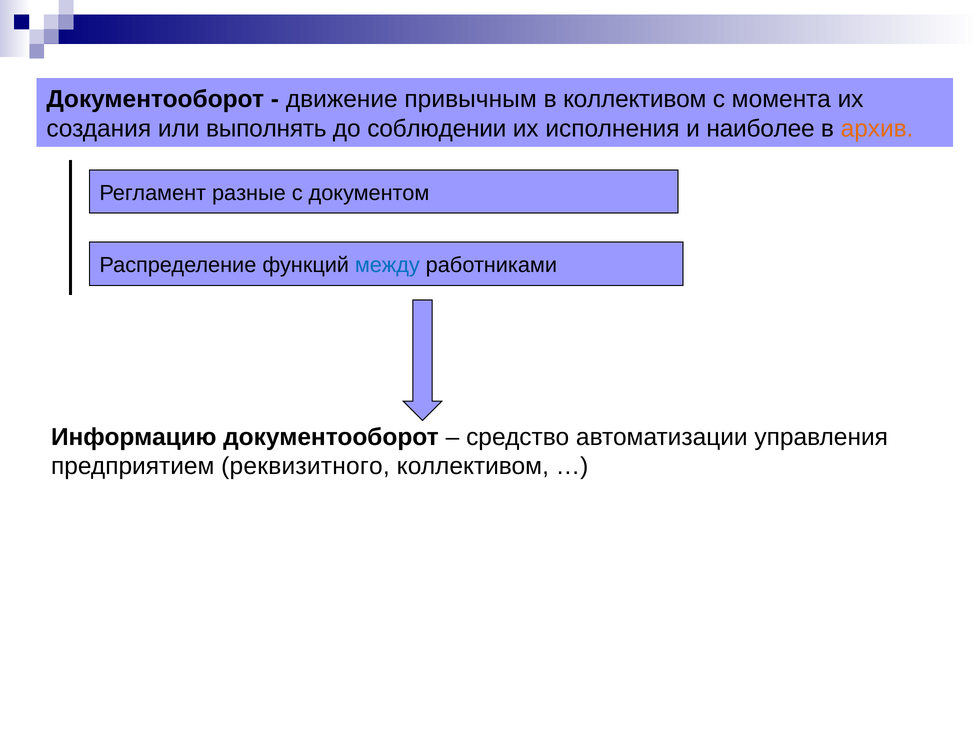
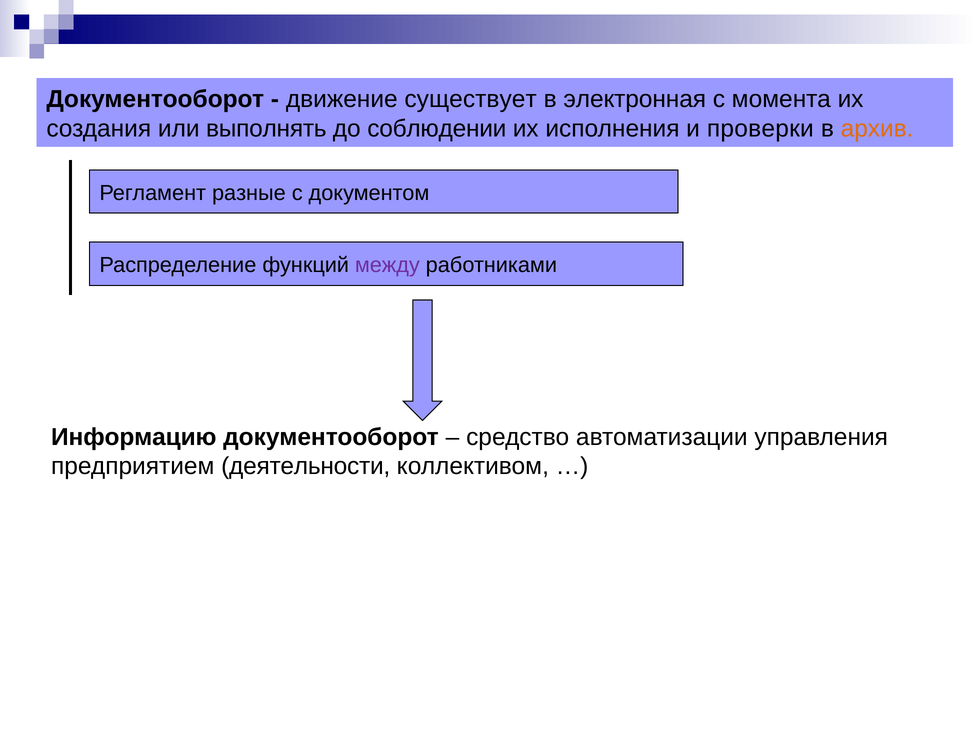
привычным: привычным -> существует
в коллективом: коллективом -> электронная
наиболее: наиболее -> проверки
между colour: blue -> purple
реквизитного: реквизитного -> деятельности
